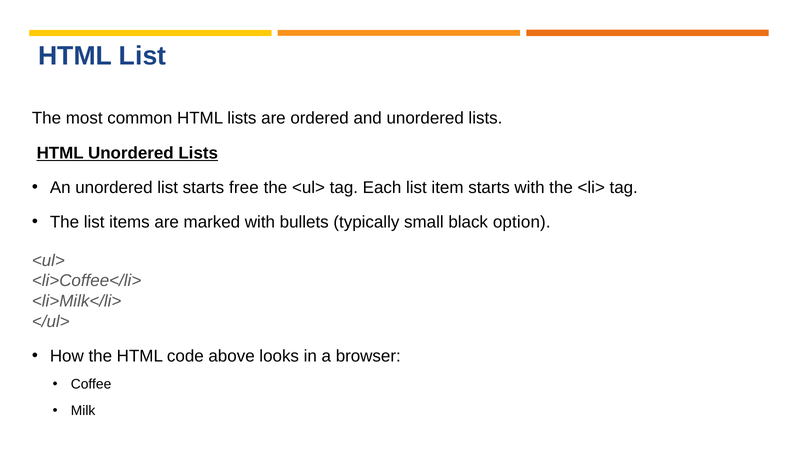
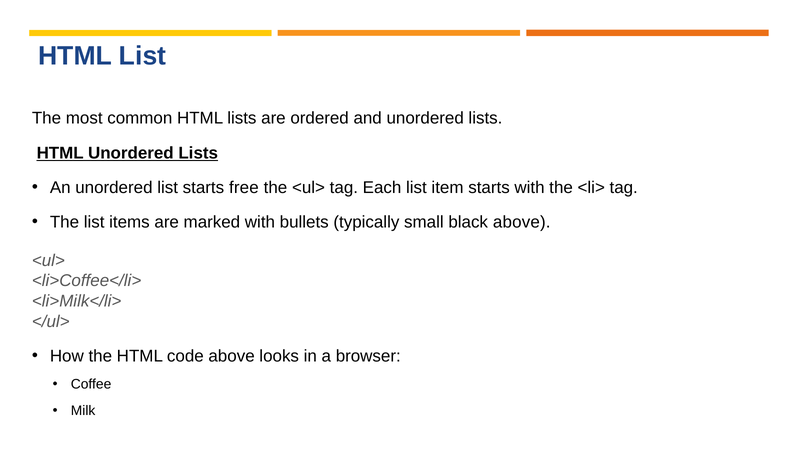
black option: option -> above
